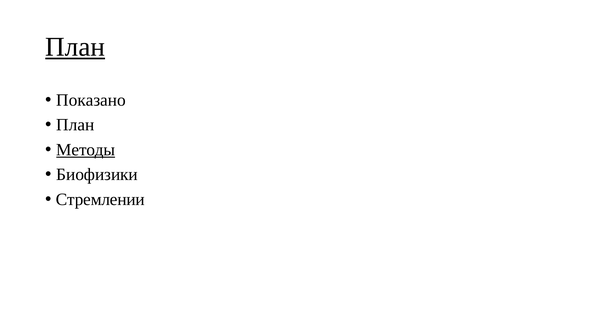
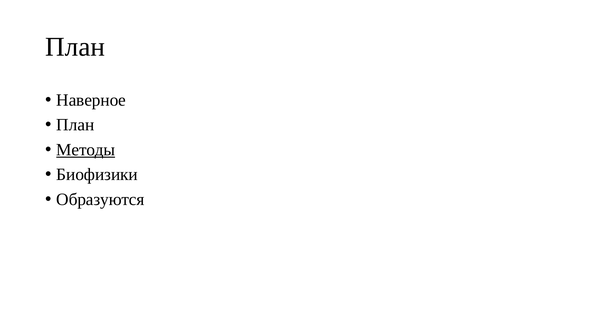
План at (75, 47) underline: present -> none
Показано: Показано -> Наверное
Стремлении: Стремлении -> Образуются
